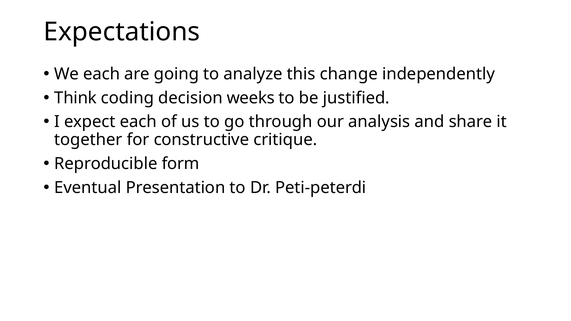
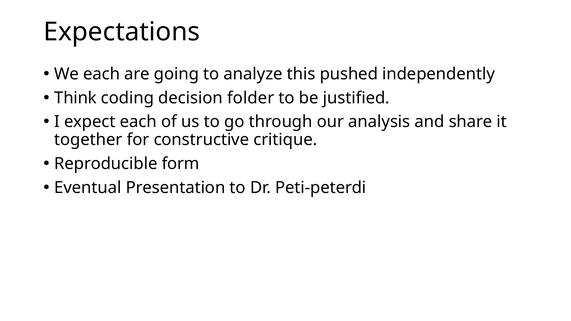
change: change -> pushed
weeks: weeks -> folder
